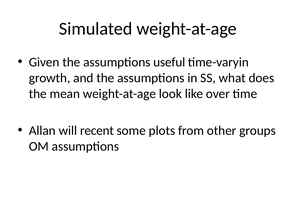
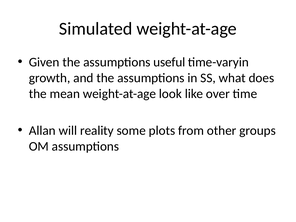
recent: recent -> reality
